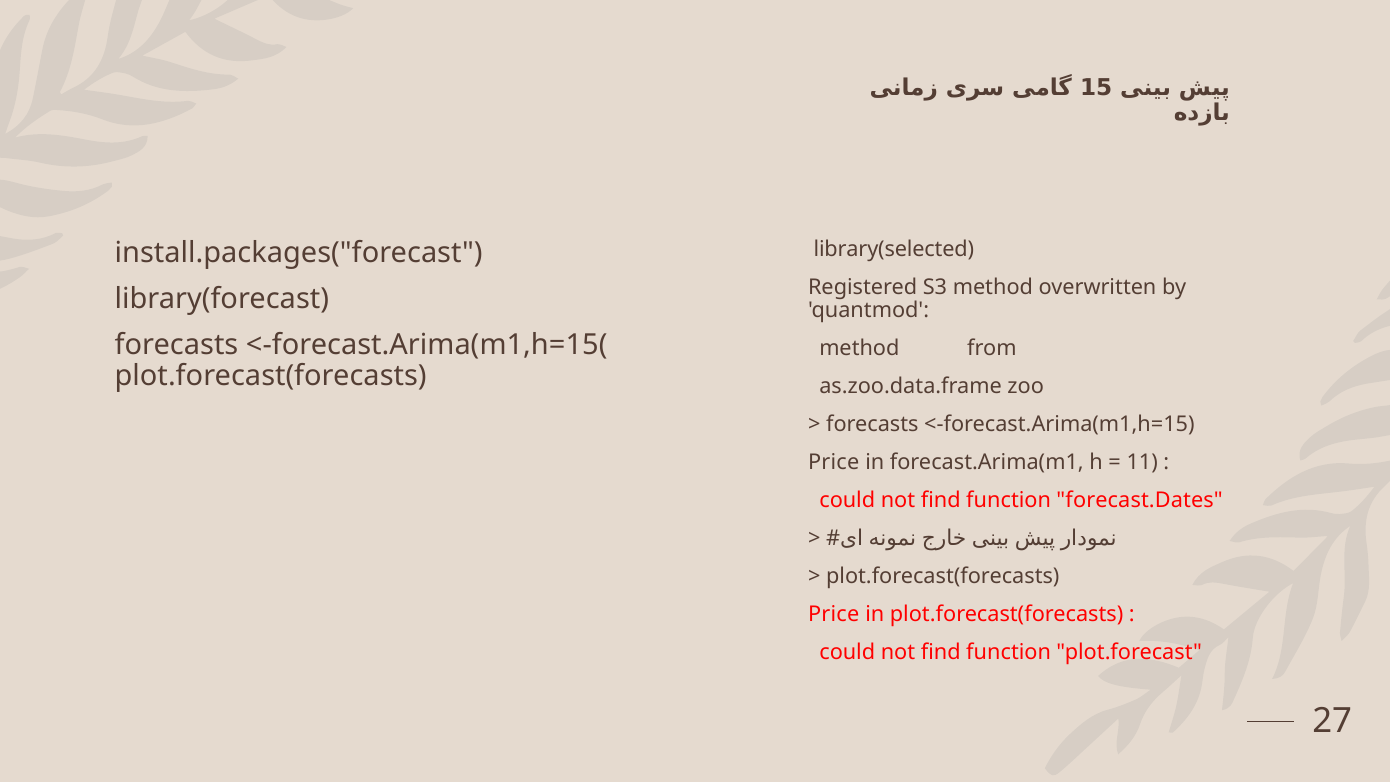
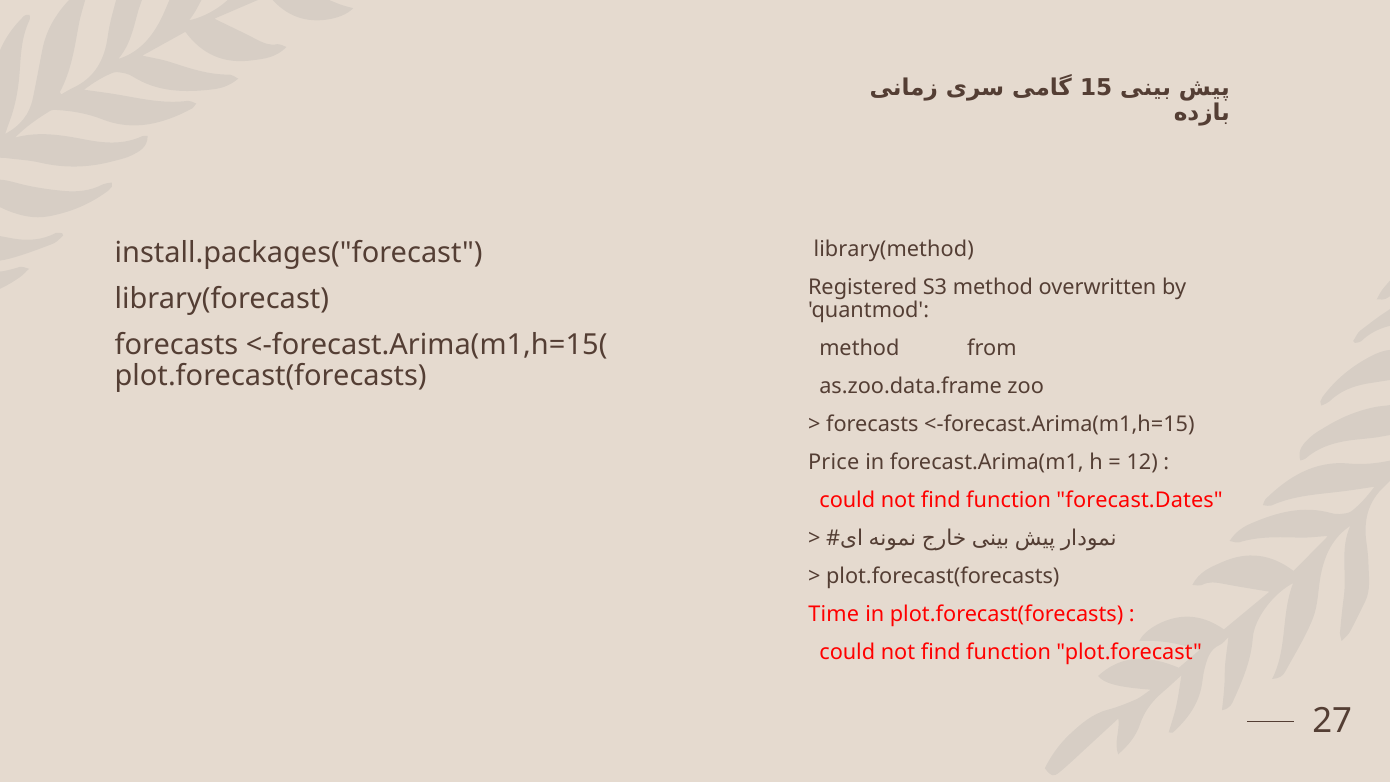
library(selected: library(selected -> library(method
11: 11 -> 12
Price at (834, 614): Price -> Time
